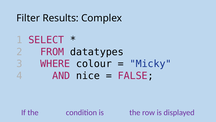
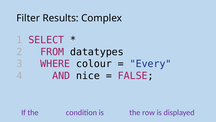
Micky: Micky -> Every
